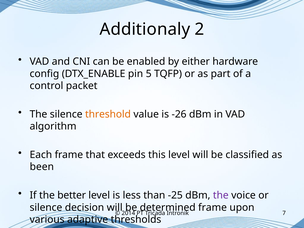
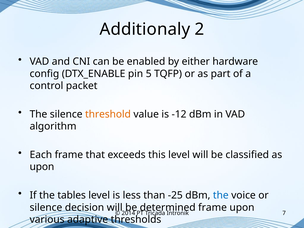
-26: -26 -> -12
been at (42, 167): been -> upon
better: better -> tables
the at (221, 195) colour: purple -> blue
